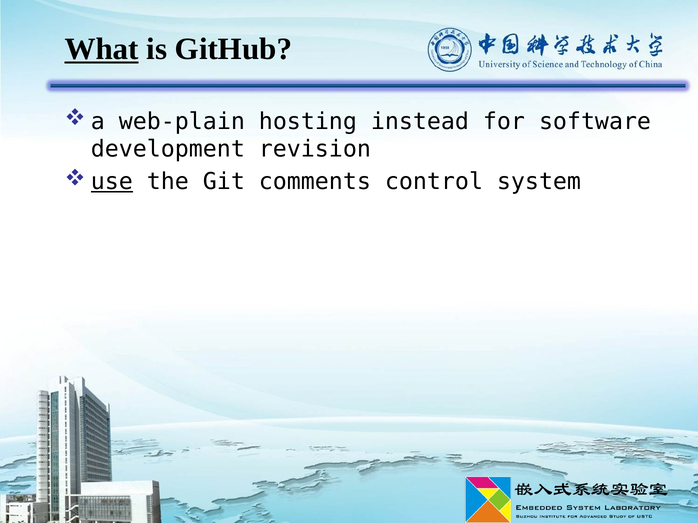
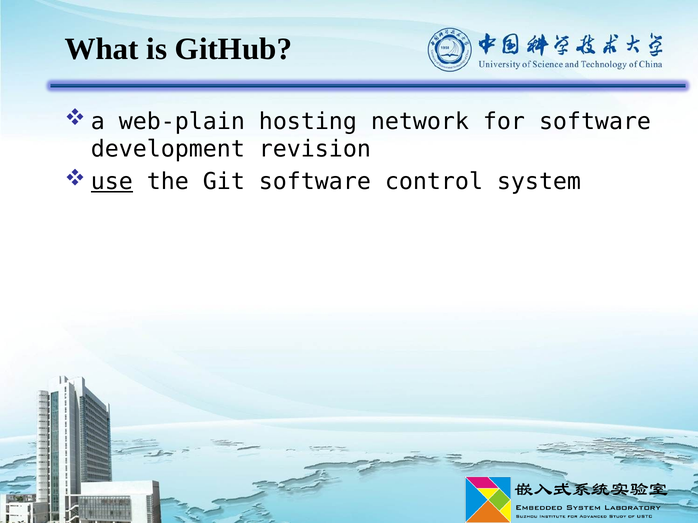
What underline: present -> none
instead: instead -> network
Git comments: comments -> software
